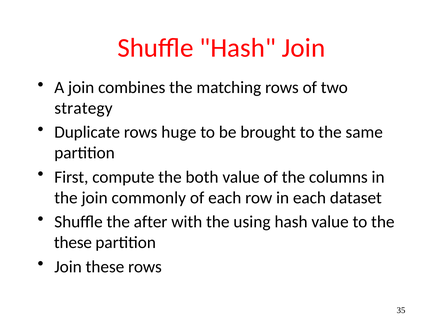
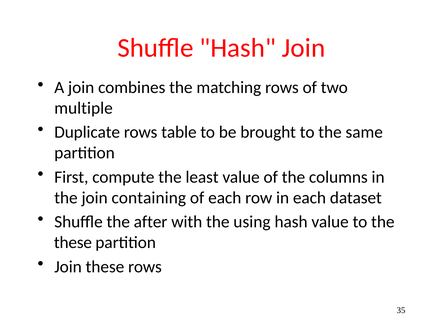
strategy: strategy -> multiple
huge: huge -> table
both: both -> least
commonly: commonly -> containing
